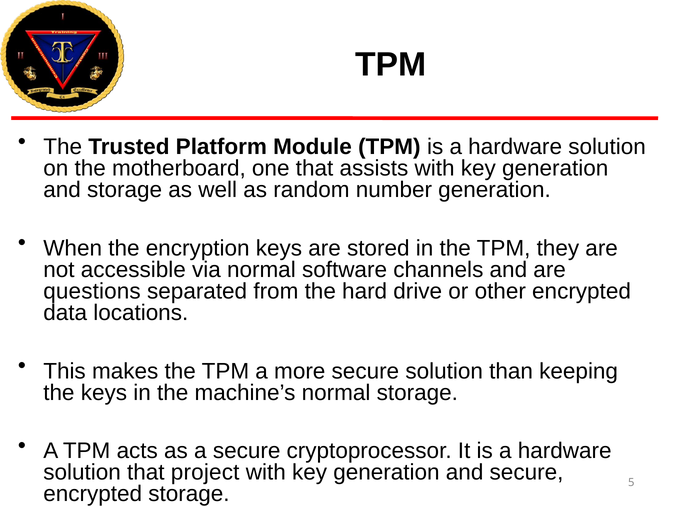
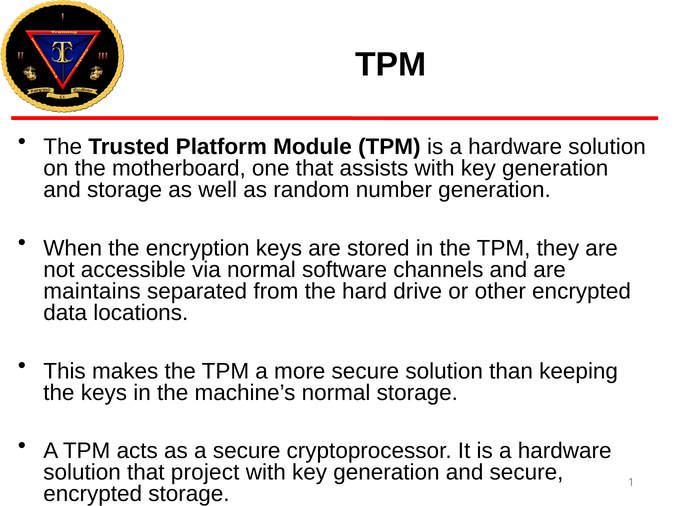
questions: questions -> maintains
5: 5 -> 1
